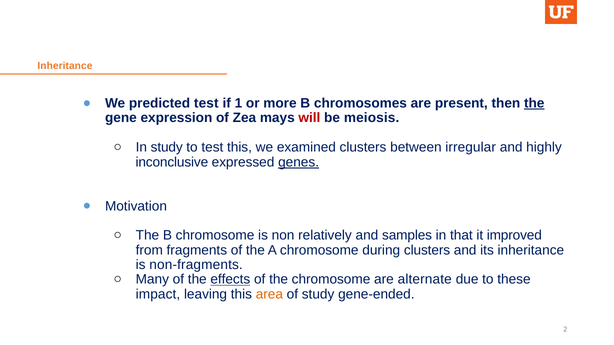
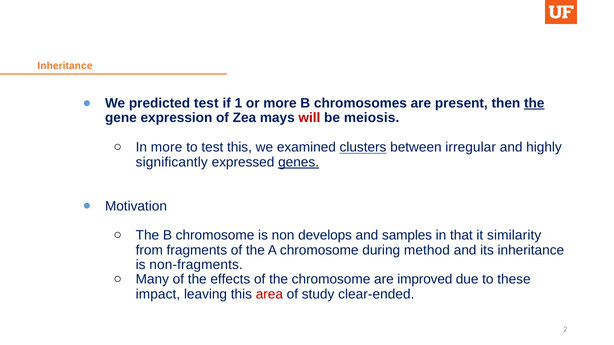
In study: study -> more
clusters at (363, 148) underline: none -> present
inconclusive: inconclusive -> significantly
relatively: relatively -> develops
improved: improved -> similarity
during clusters: clusters -> method
effects underline: present -> none
alternate: alternate -> improved
area colour: orange -> red
gene-ended: gene-ended -> clear-ended
